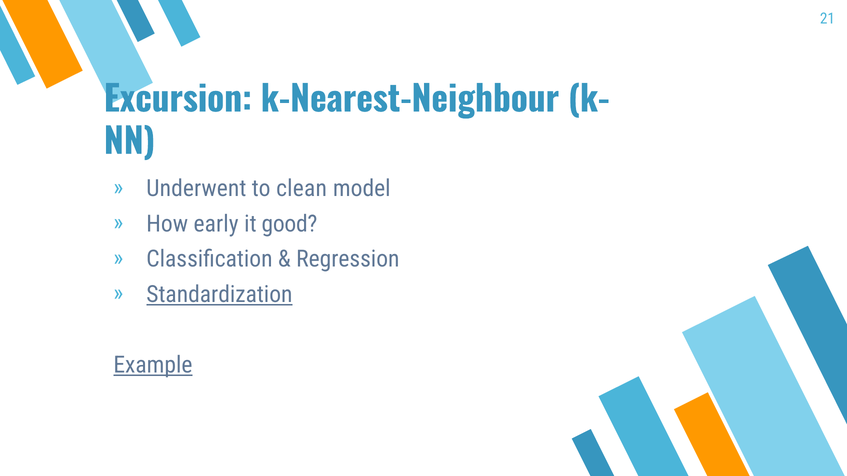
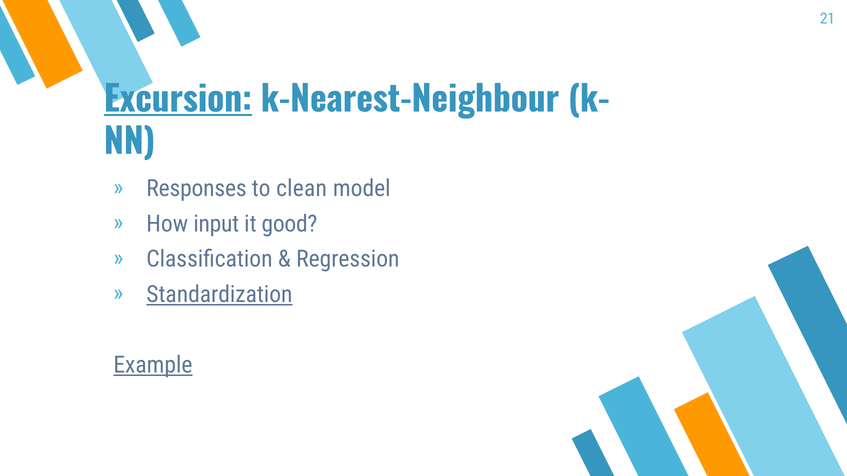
Excursion underline: none -> present
Underwent: Underwent -> Responses
early: early -> input
